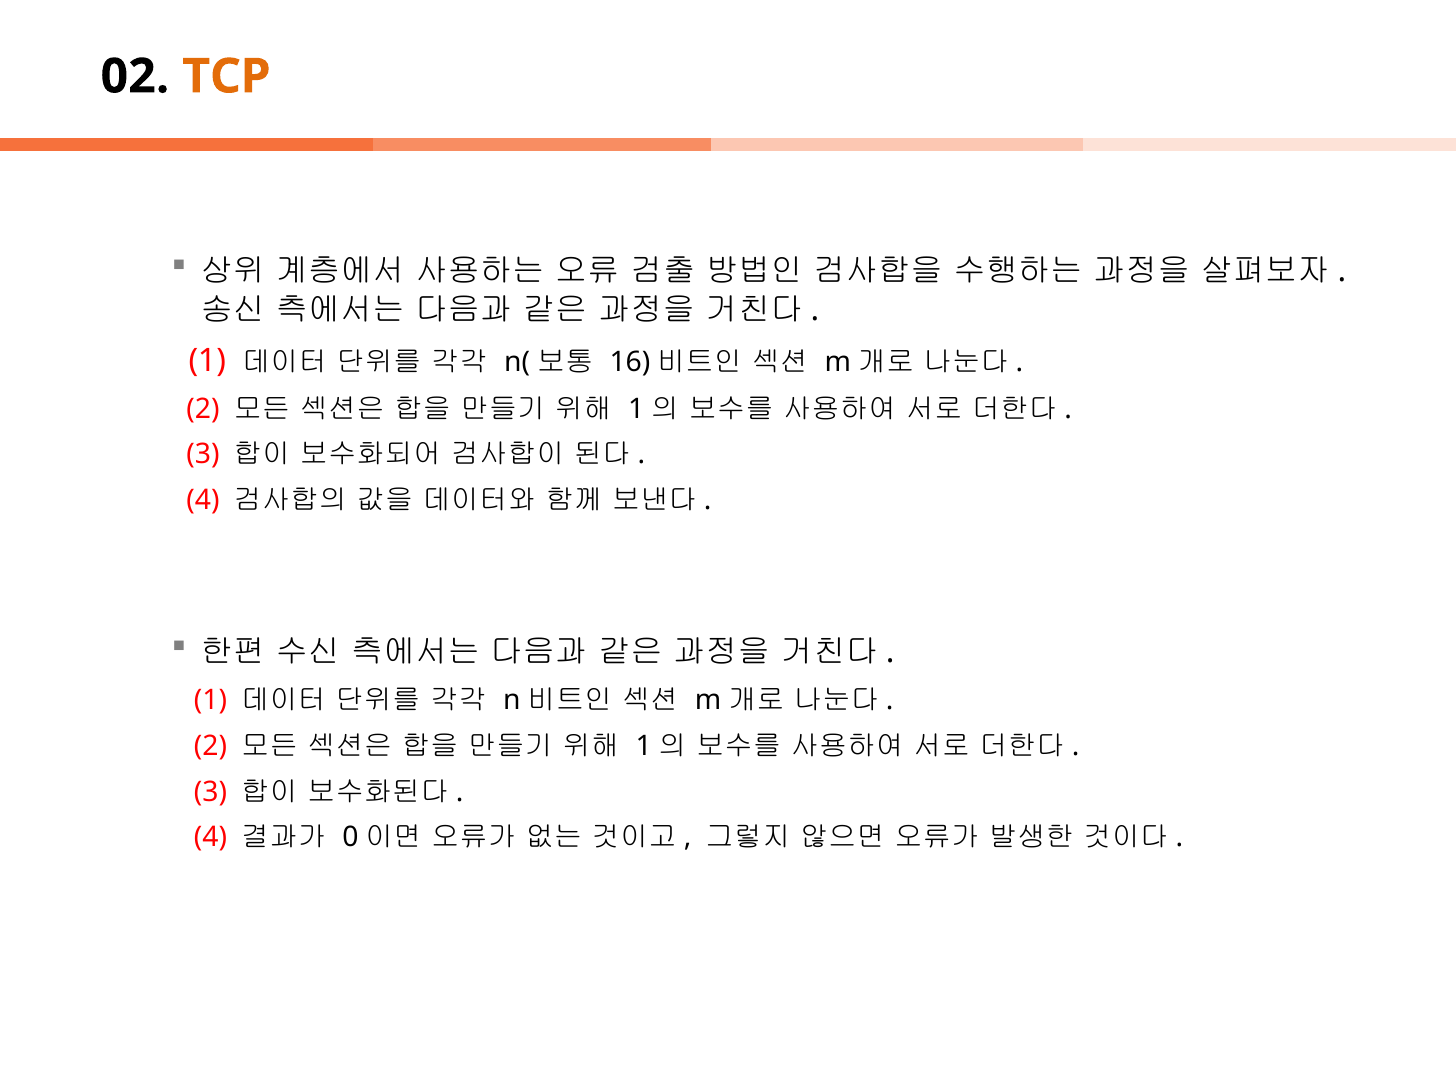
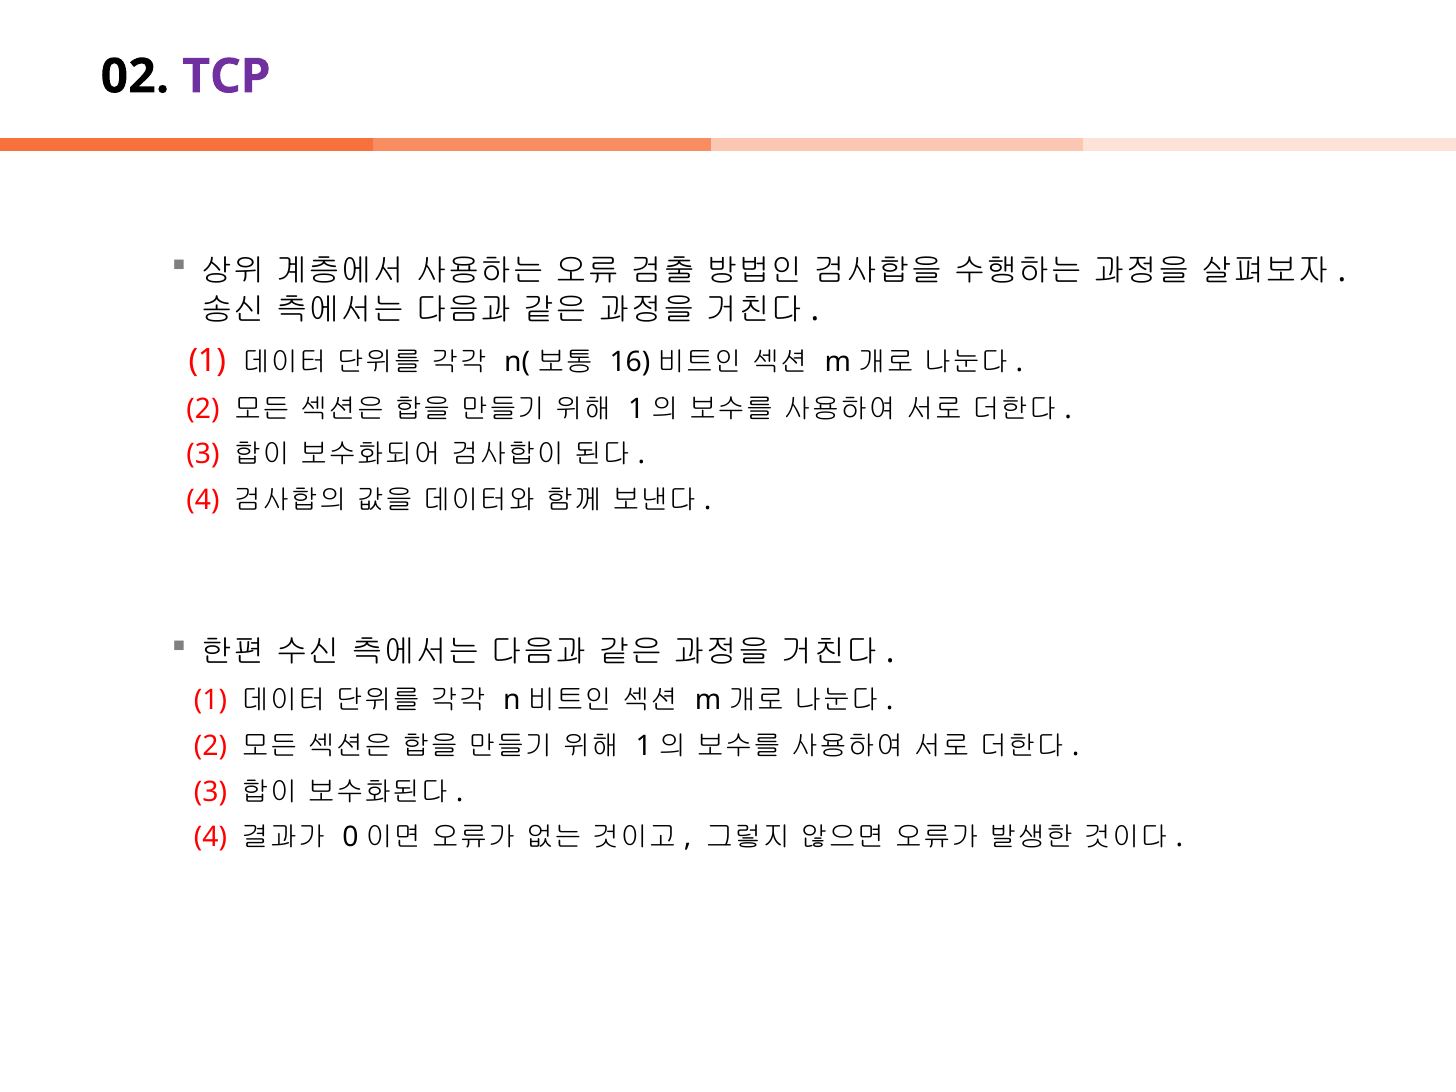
TCP colour: orange -> purple
